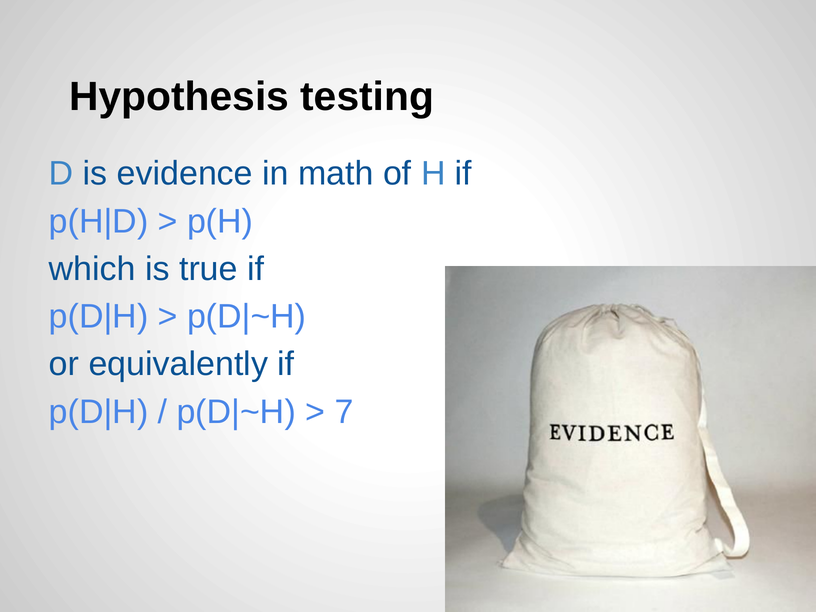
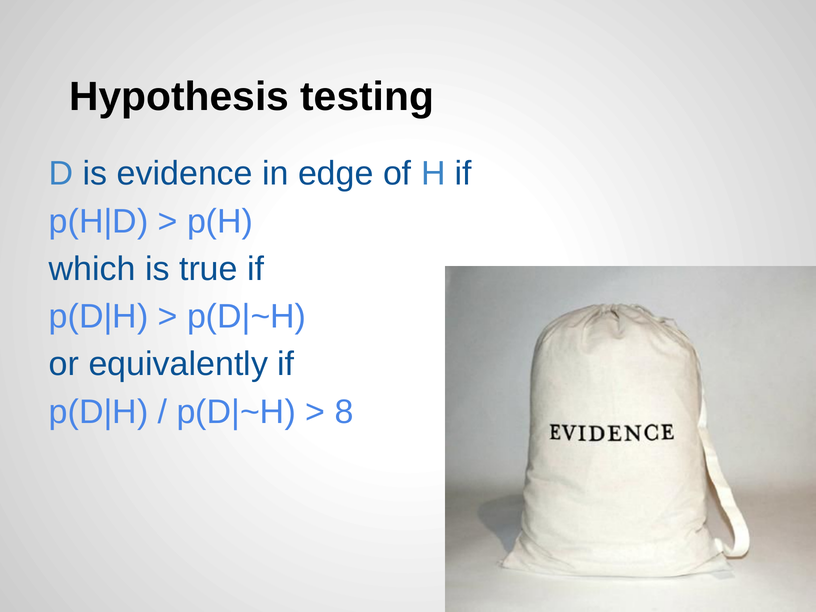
math: math -> edge
7: 7 -> 8
